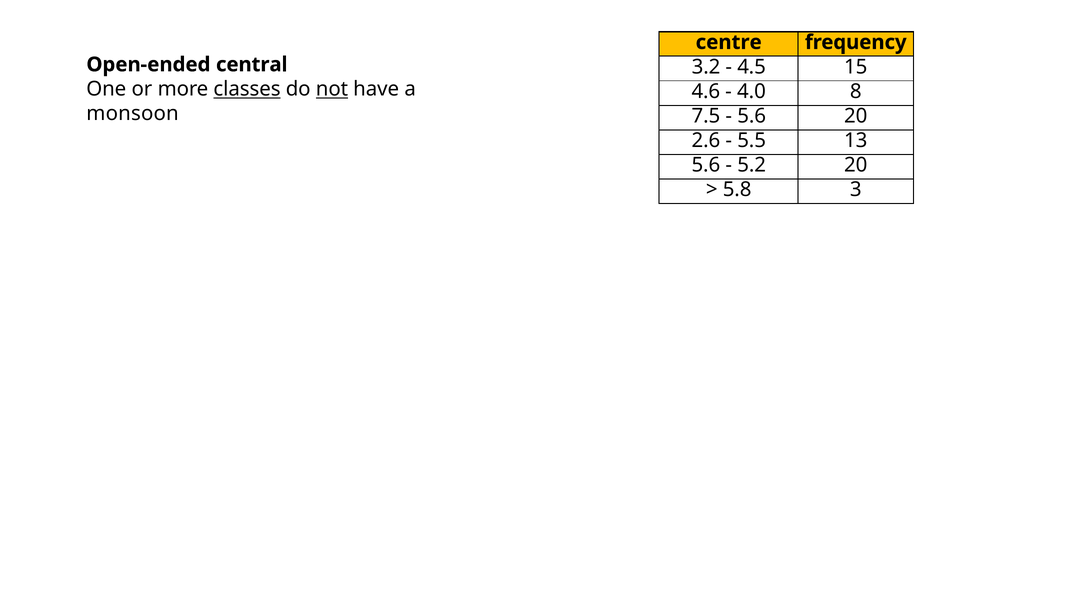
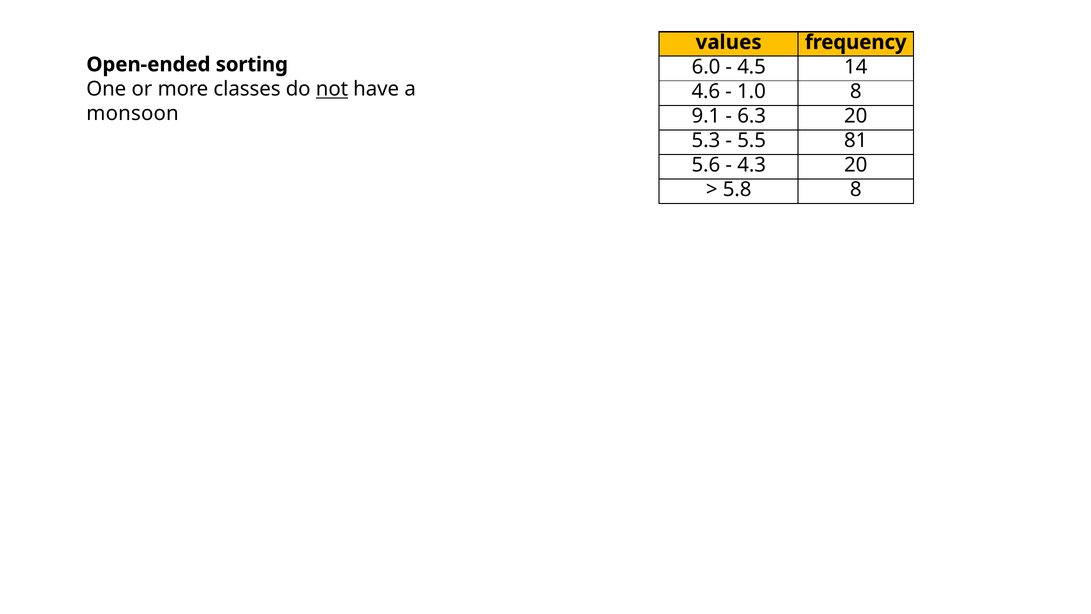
centre: centre -> values
central: central -> sorting
3.2: 3.2 -> 6.0
15: 15 -> 14
classes underline: present -> none
4.0: 4.0 -> 1.0
7.5: 7.5 -> 9.1
5.6 at (752, 116): 5.6 -> 6.3
2.6: 2.6 -> 5.3
13: 13 -> 81
5.2: 5.2 -> 4.3
5.8 3: 3 -> 8
